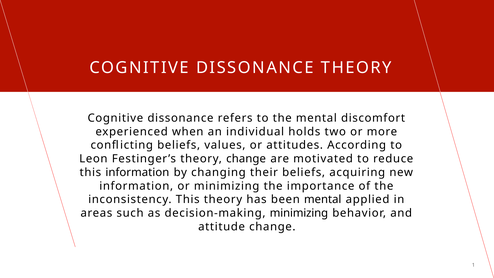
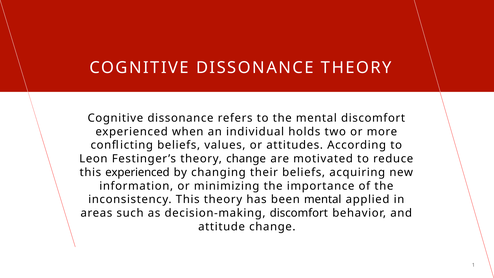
this information: information -> experienced
decision-making minimizing: minimizing -> discomfort
